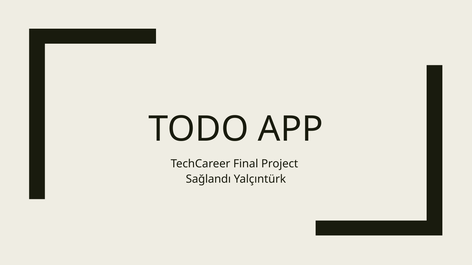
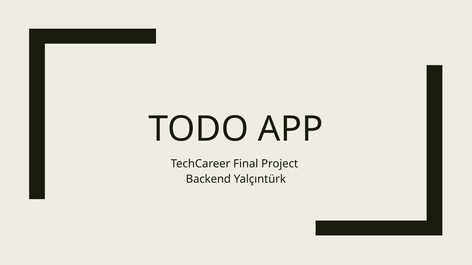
Sağlandı: Sağlandı -> Backend
